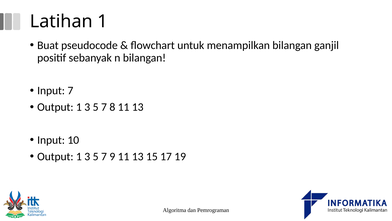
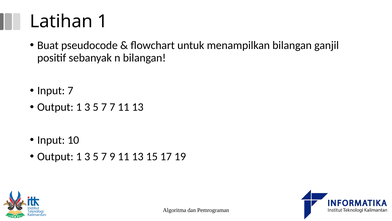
7 8: 8 -> 7
